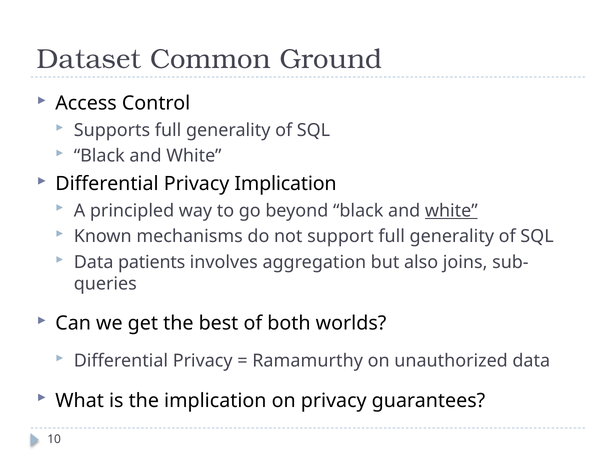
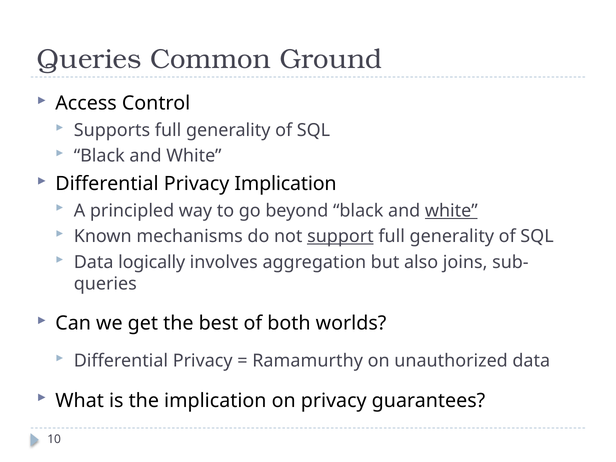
Dataset at (89, 59): Dataset -> Queries
support underline: none -> present
patients: patients -> logically
